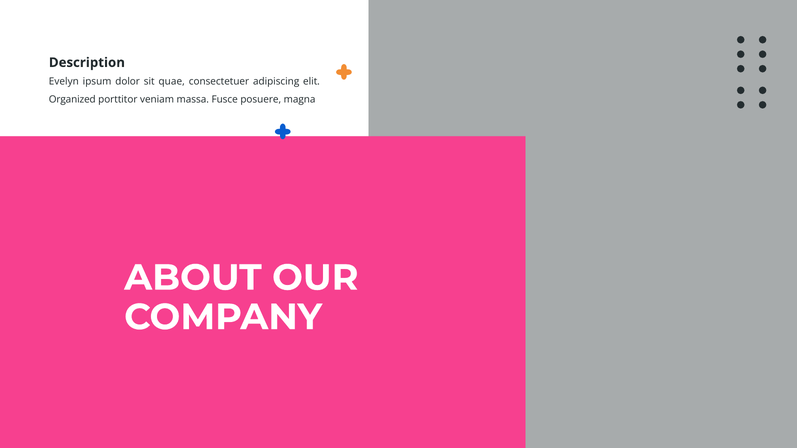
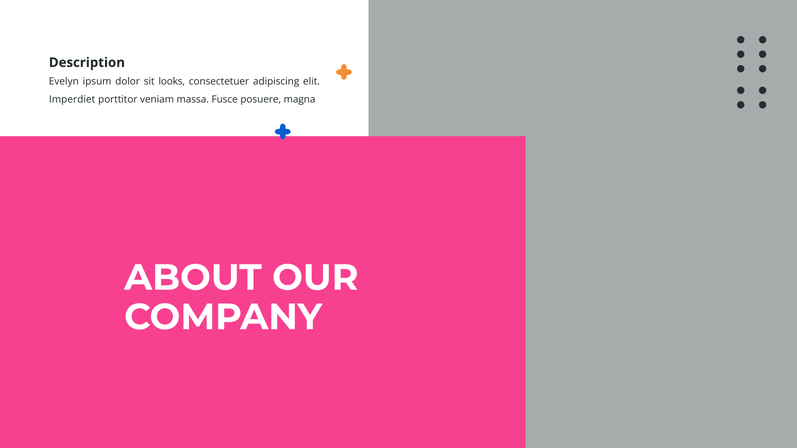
quae: quae -> looks
Organized: Organized -> Imperdiet
